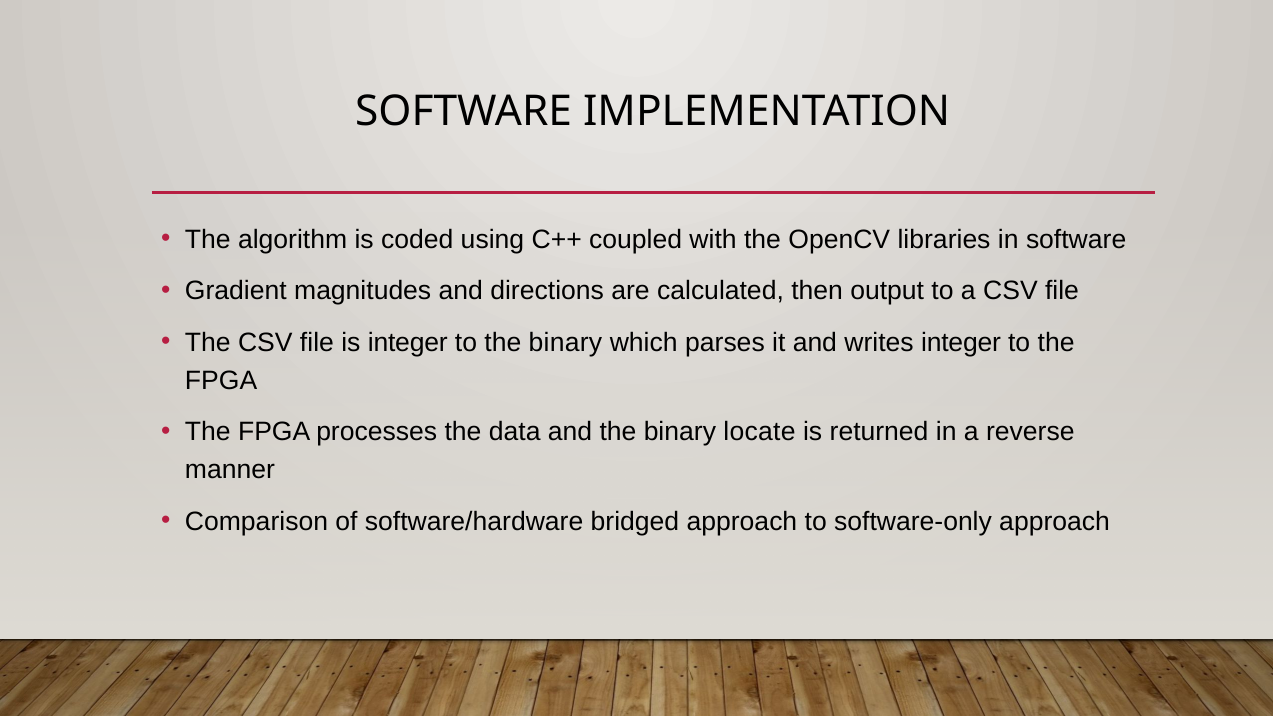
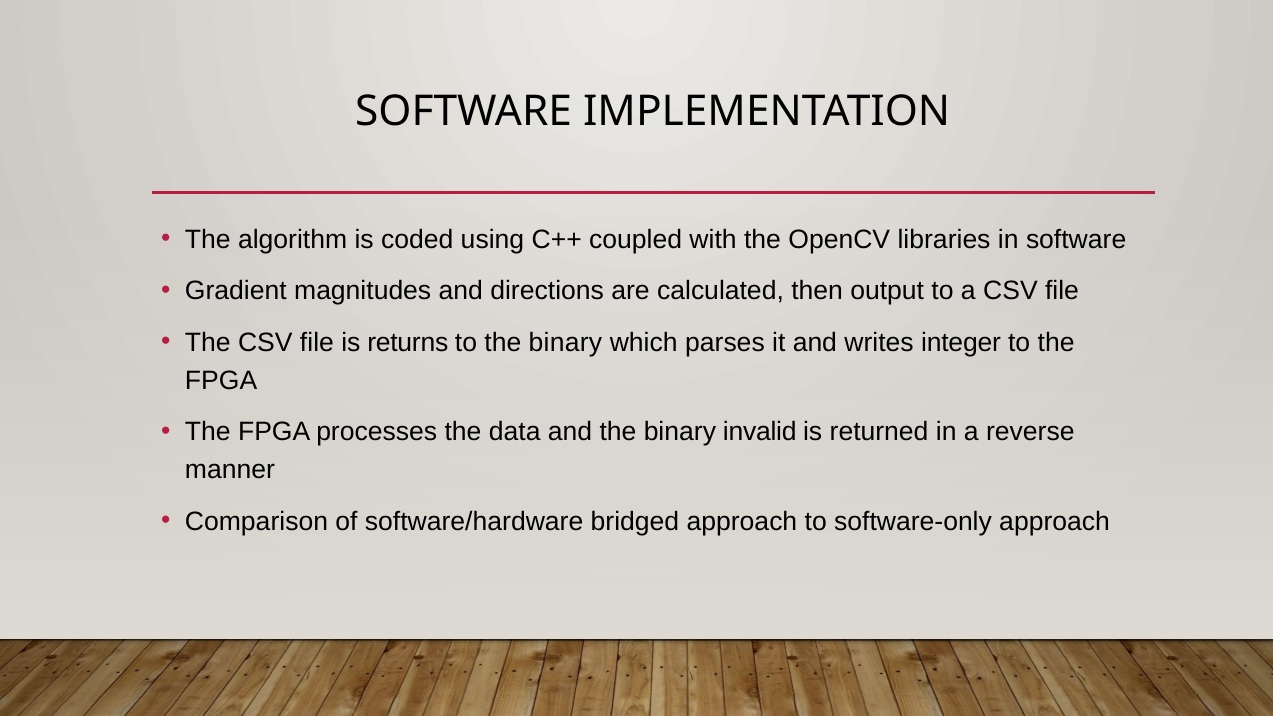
is integer: integer -> returns
locate: locate -> invalid
